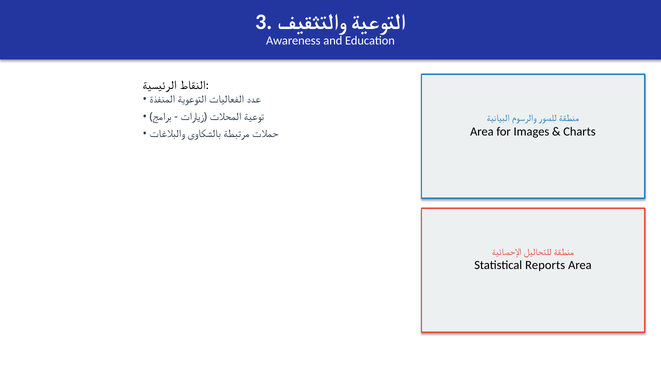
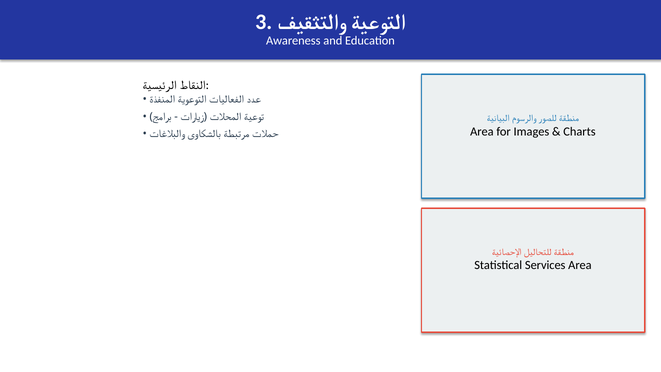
Reports: Reports -> Services
